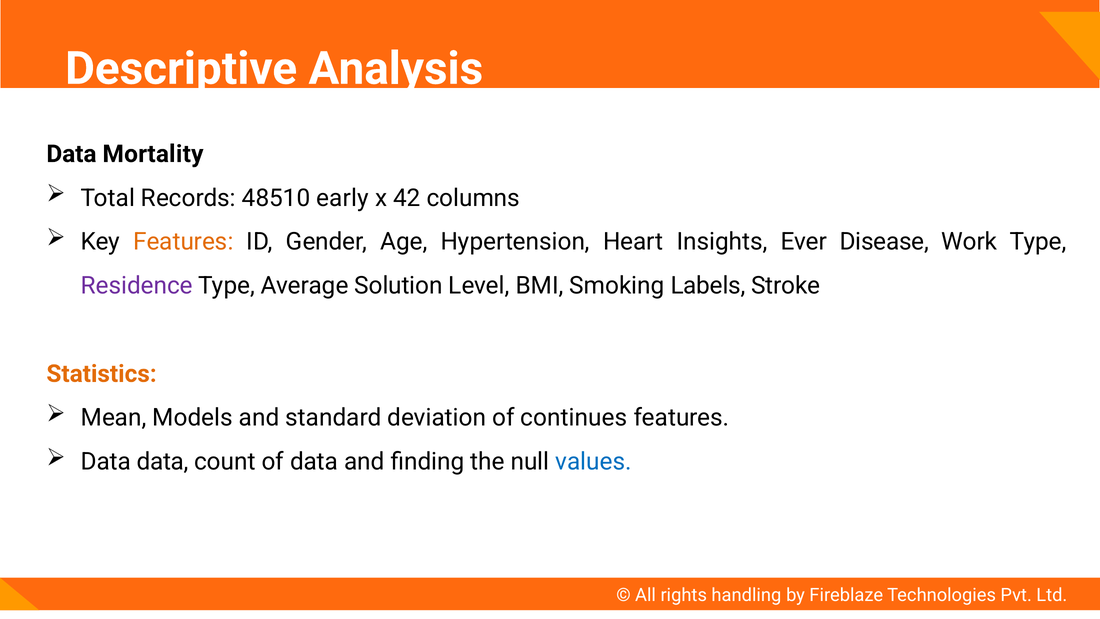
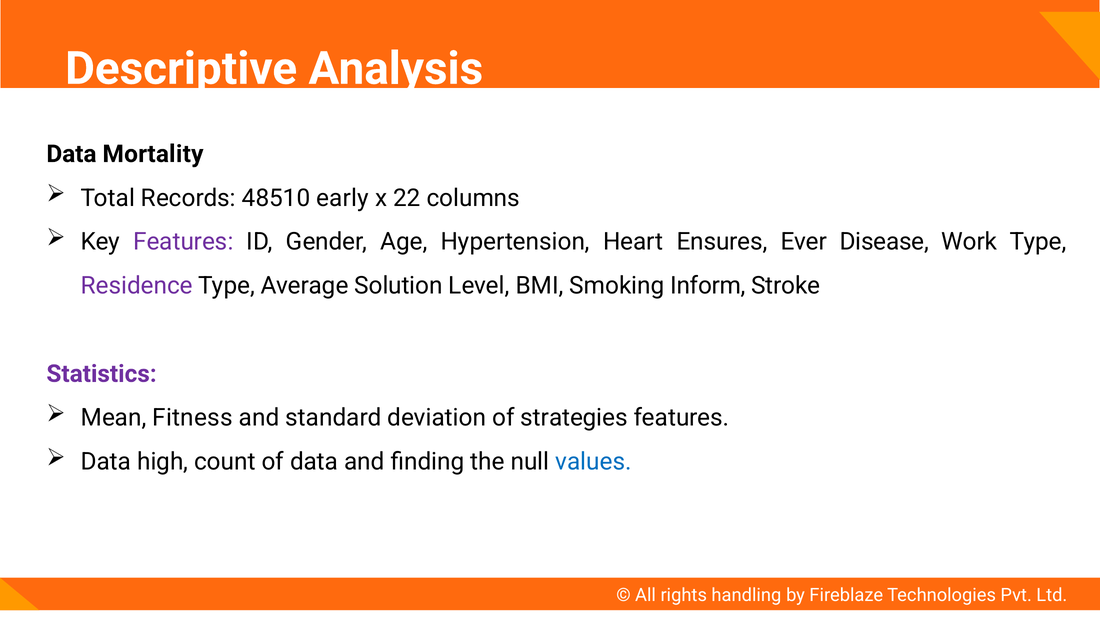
42: 42 -> 22
Features at (183, 242) colour: orange -> purple
Insights: Insights -> Ensures
Labels: Labels -> Inform
Statistics colour: orange -> purple
Models: Models -> Fitness
continues: continues -> strategies
Data data: data -> high
